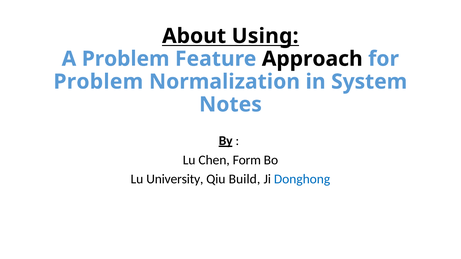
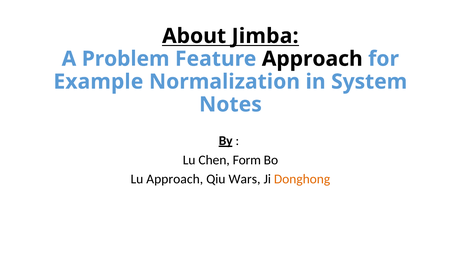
Using: Using -> Jimba
Problem at (98, 82): Problem -> Example
Lu University: University -> Approach
Build: Build -> Wars
Donghong colour: blue -> orange
